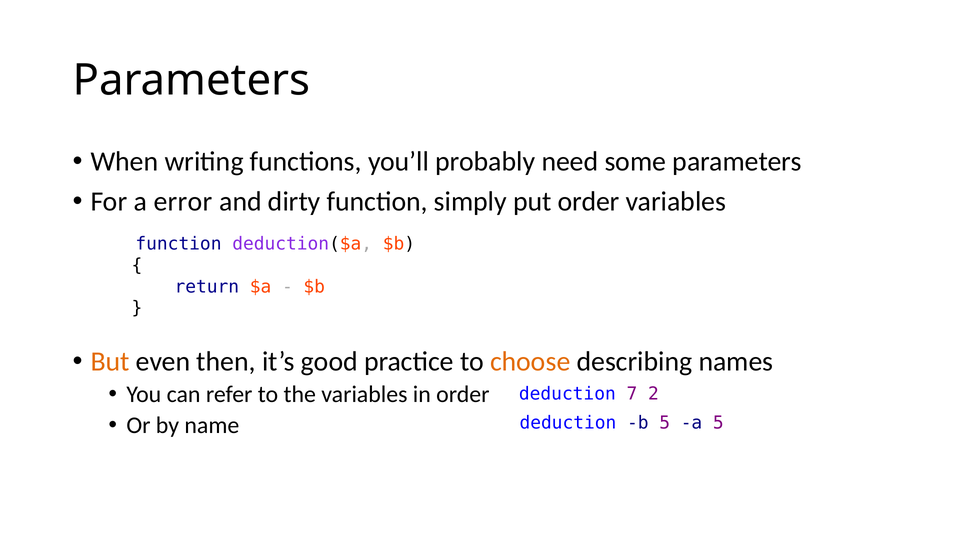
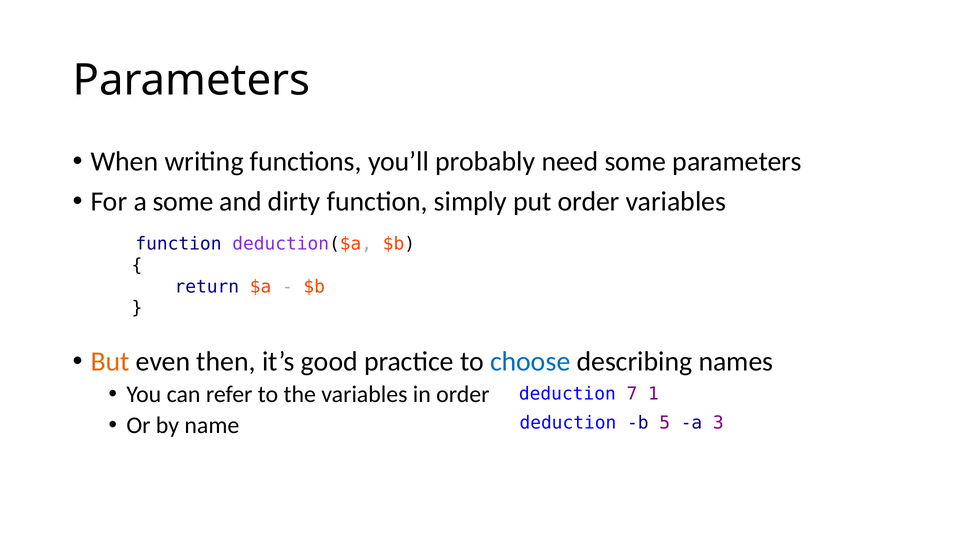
a error: error -> some
choose colour: orange -> blue
2: 2 -> 1
a 5: 5 -> 3
